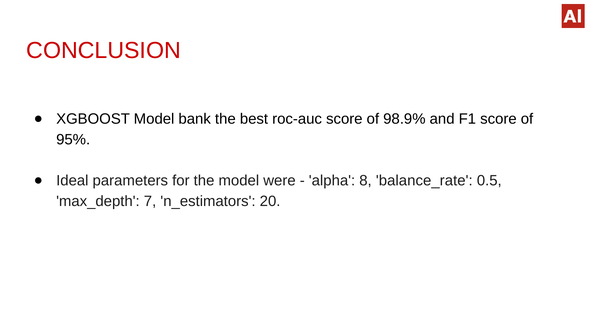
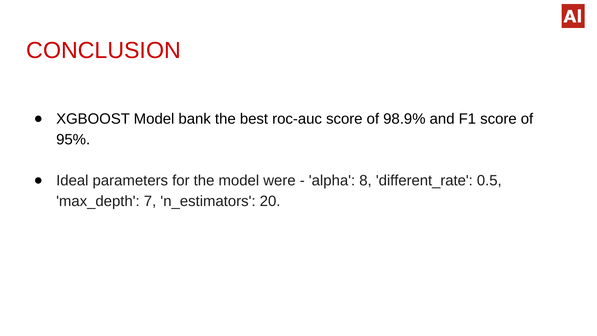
balance_rate: balance_rate -> different_rate
